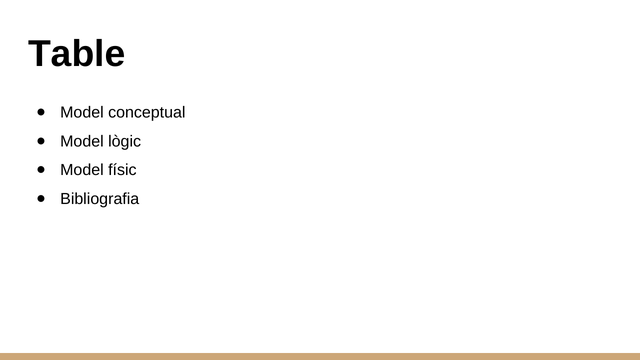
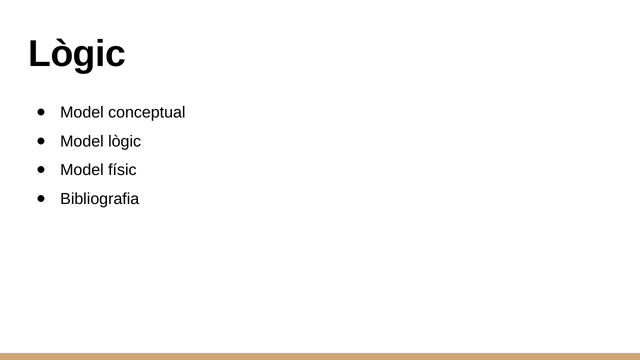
Table at (77, 54): Table -> Lògic
